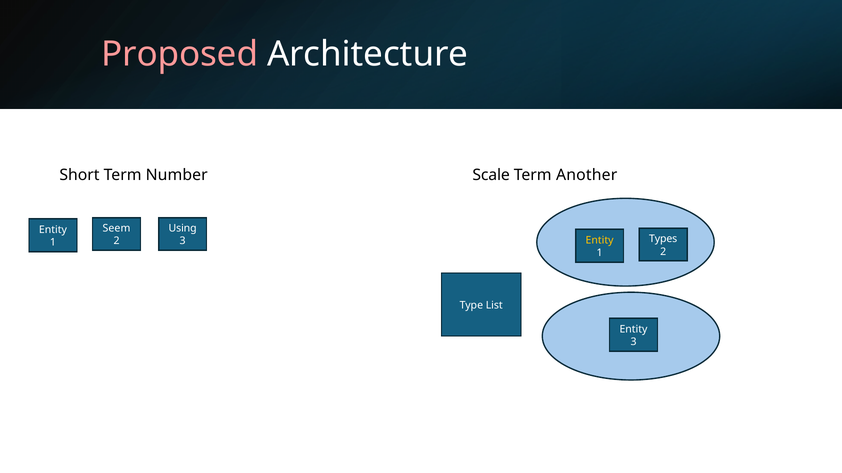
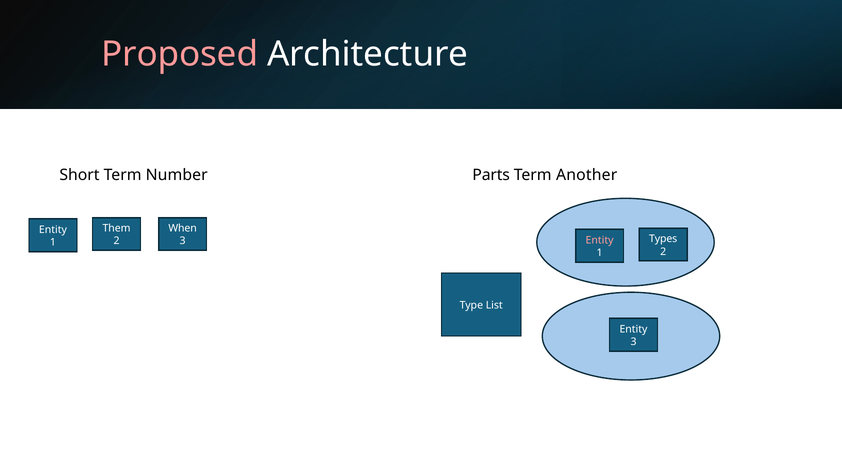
Scale: Scale -> Parts
Seem: Seem -> Them
Using: Using -> When
Entity at (600, 240) colour: yellow -> pink
